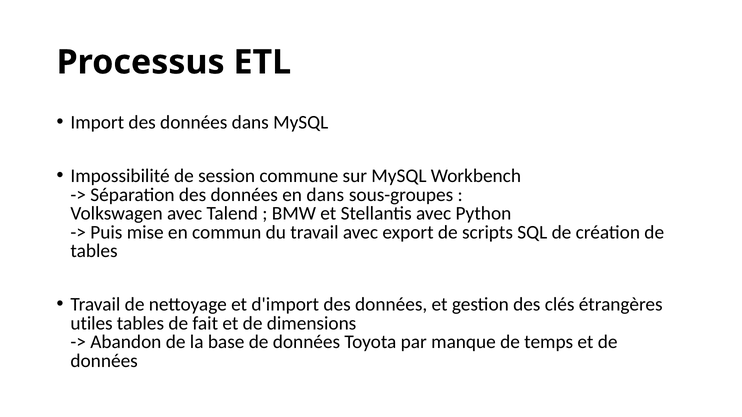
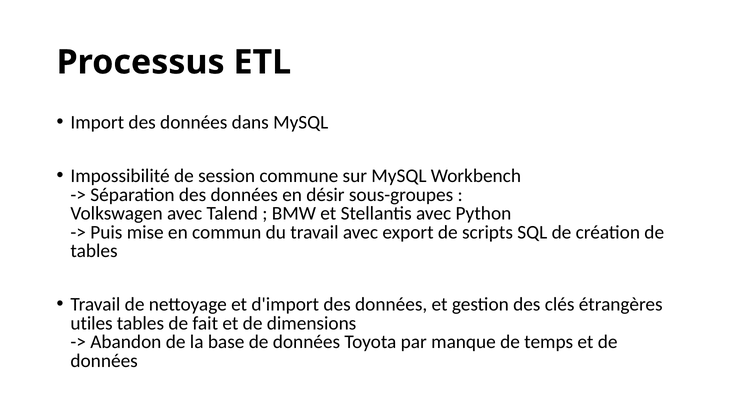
en dans: dans -> désir
